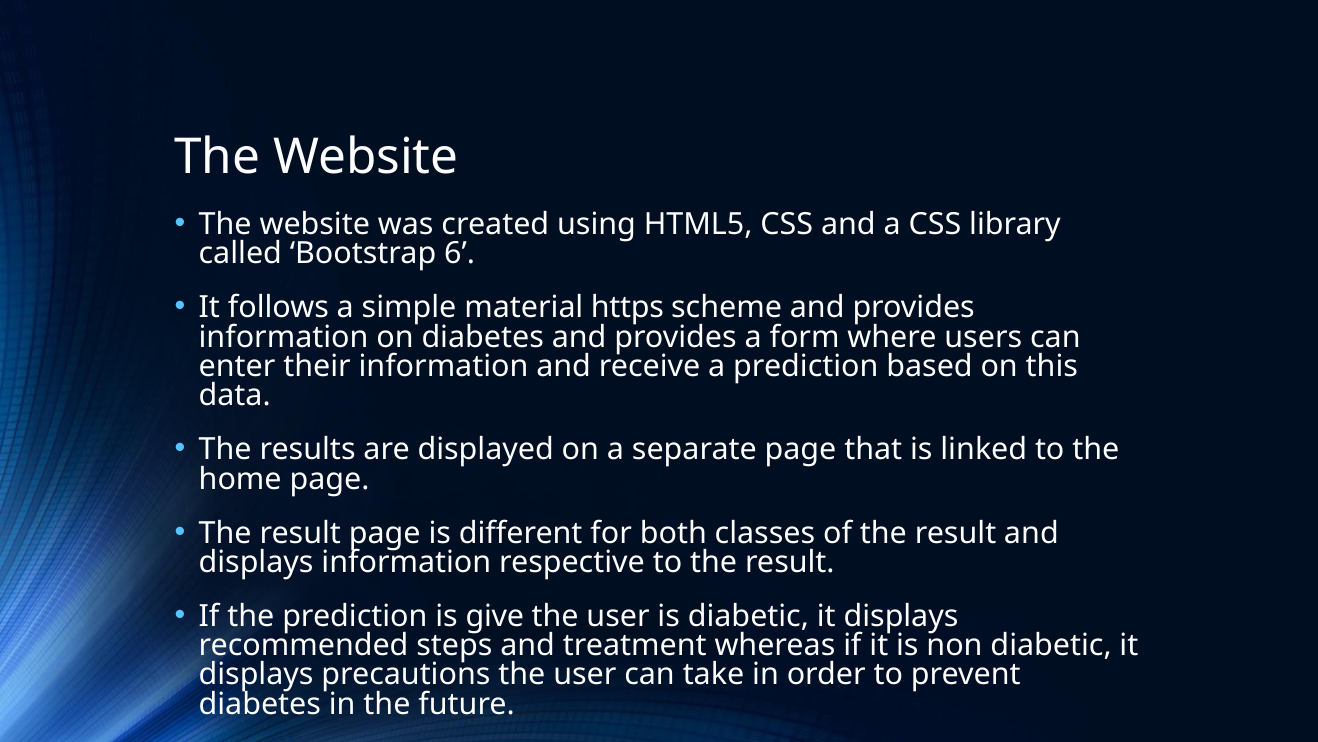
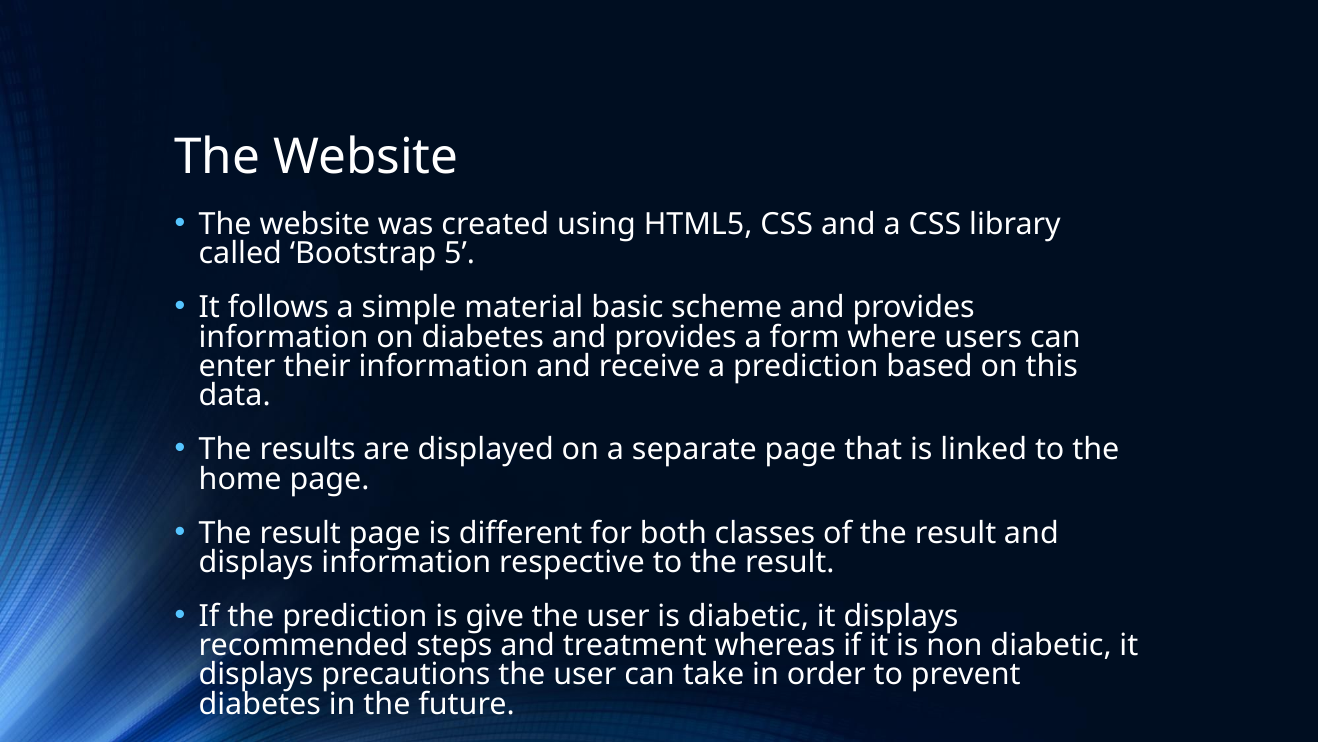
6: 6 -> 5
https: https -> basic
